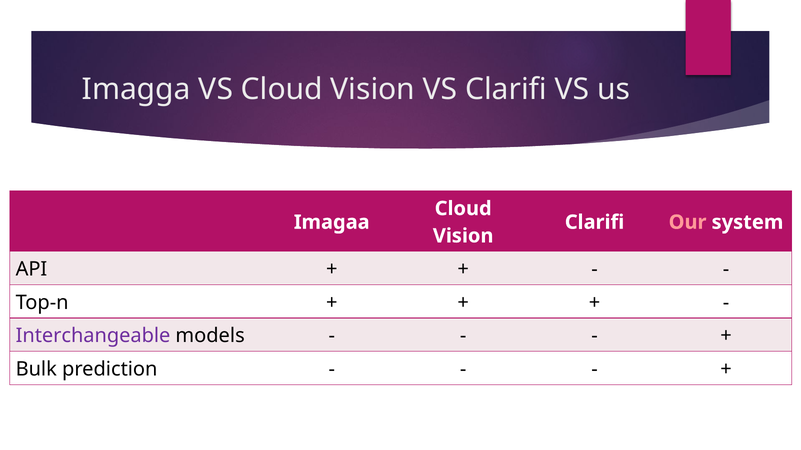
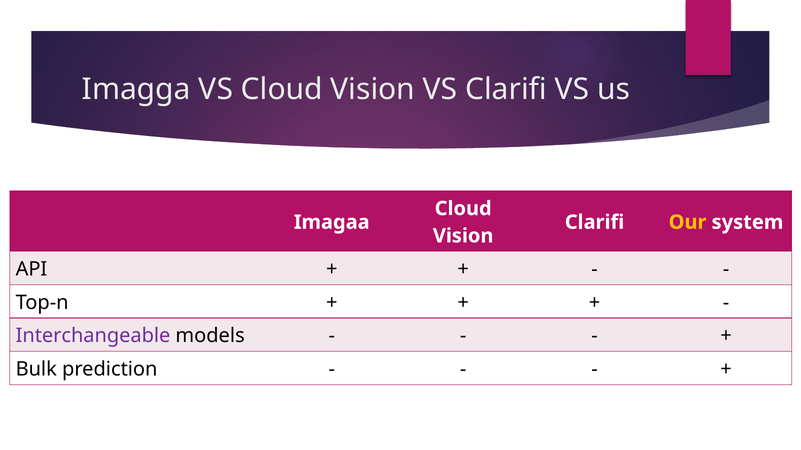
Our colour: pink -> yellow
